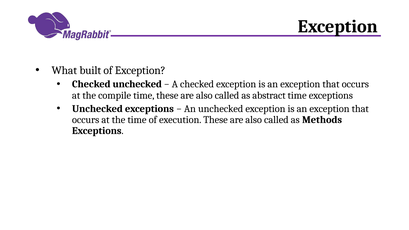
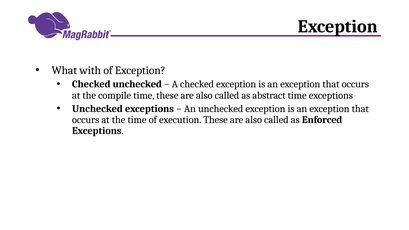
built: built -> with
Methods: Methods -> Enforced
